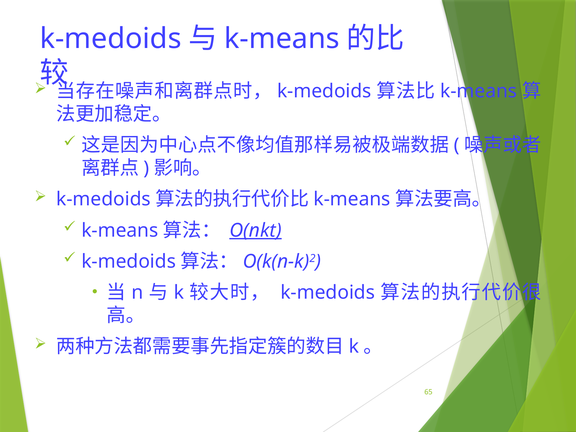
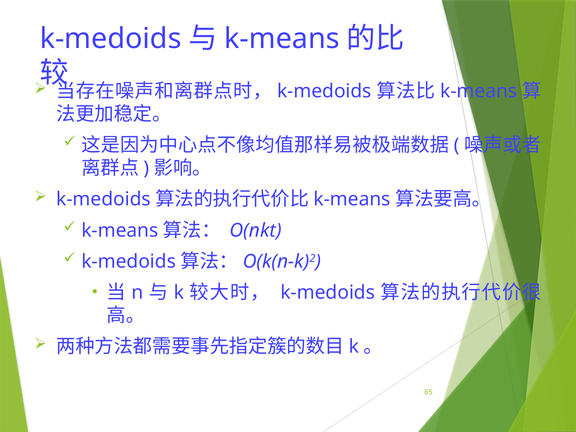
O(nkt underline: present -> none
